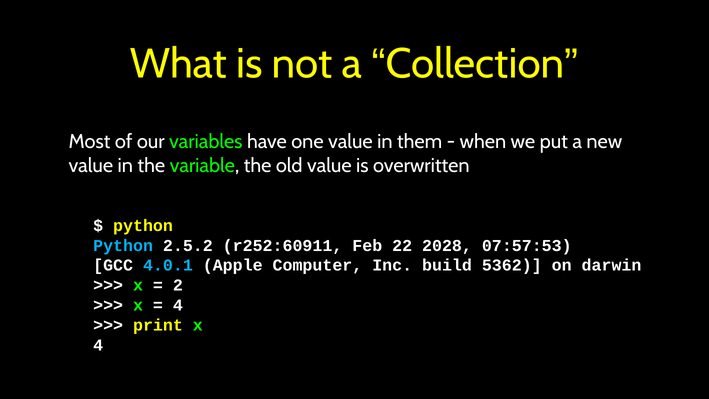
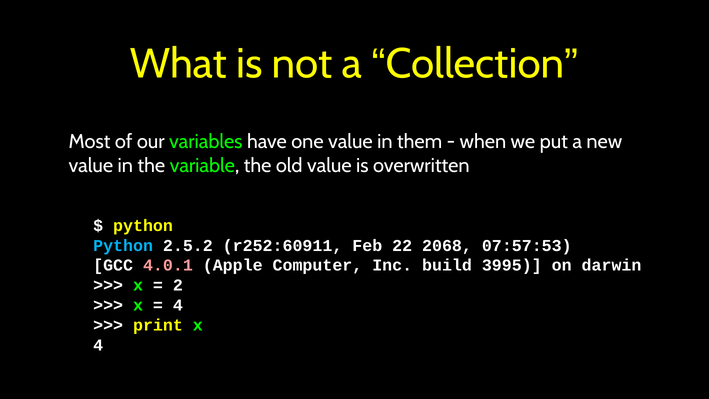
2028: 2028 -> 2068
4.0.1 colour: light blue -> pink
5362: 5362 -> 3995
